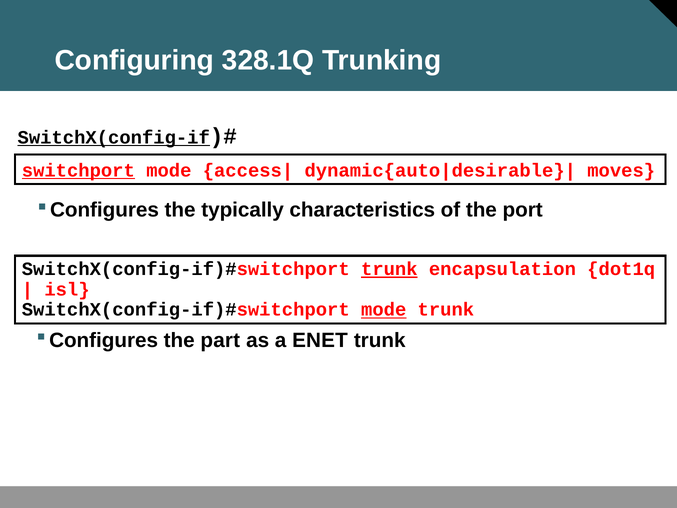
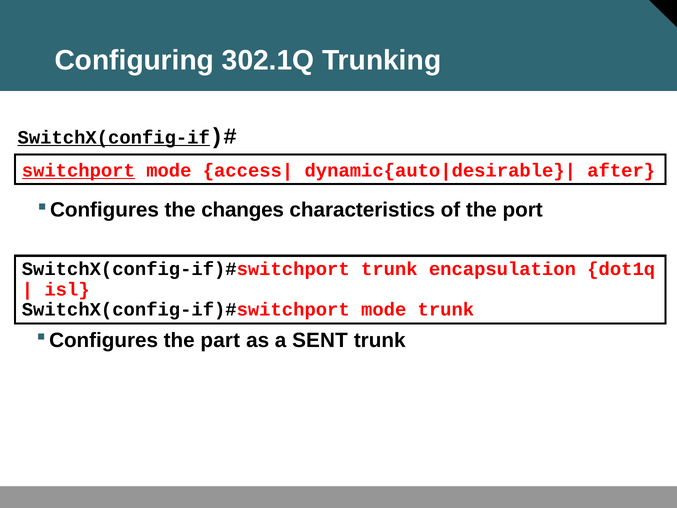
328.1Q: 328.1Q -> 302.1Q
moves: moves -> after
typically: typically -> changes
trunk at (389, 269) underline: present -> none
mode at (384, 310) underline: present -> none
ENET: ENET -> SENT
